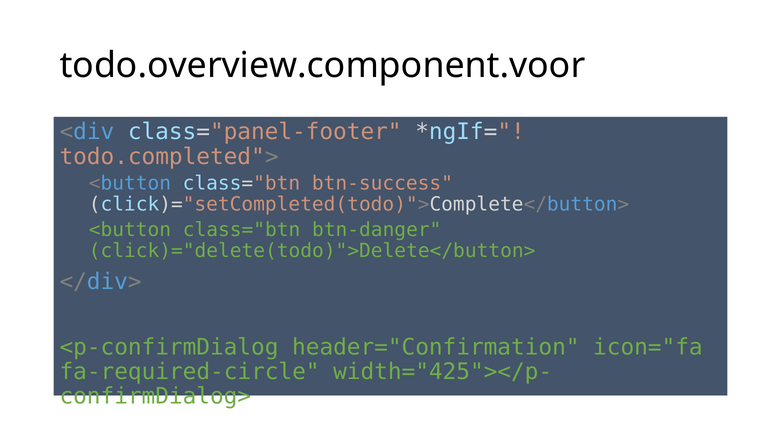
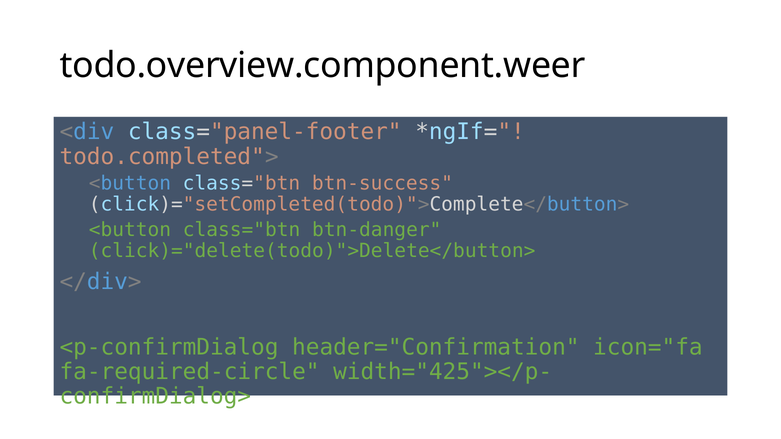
todo.overview.component.voor: todo.overview.component.voor -> todo.overview.component.weer
